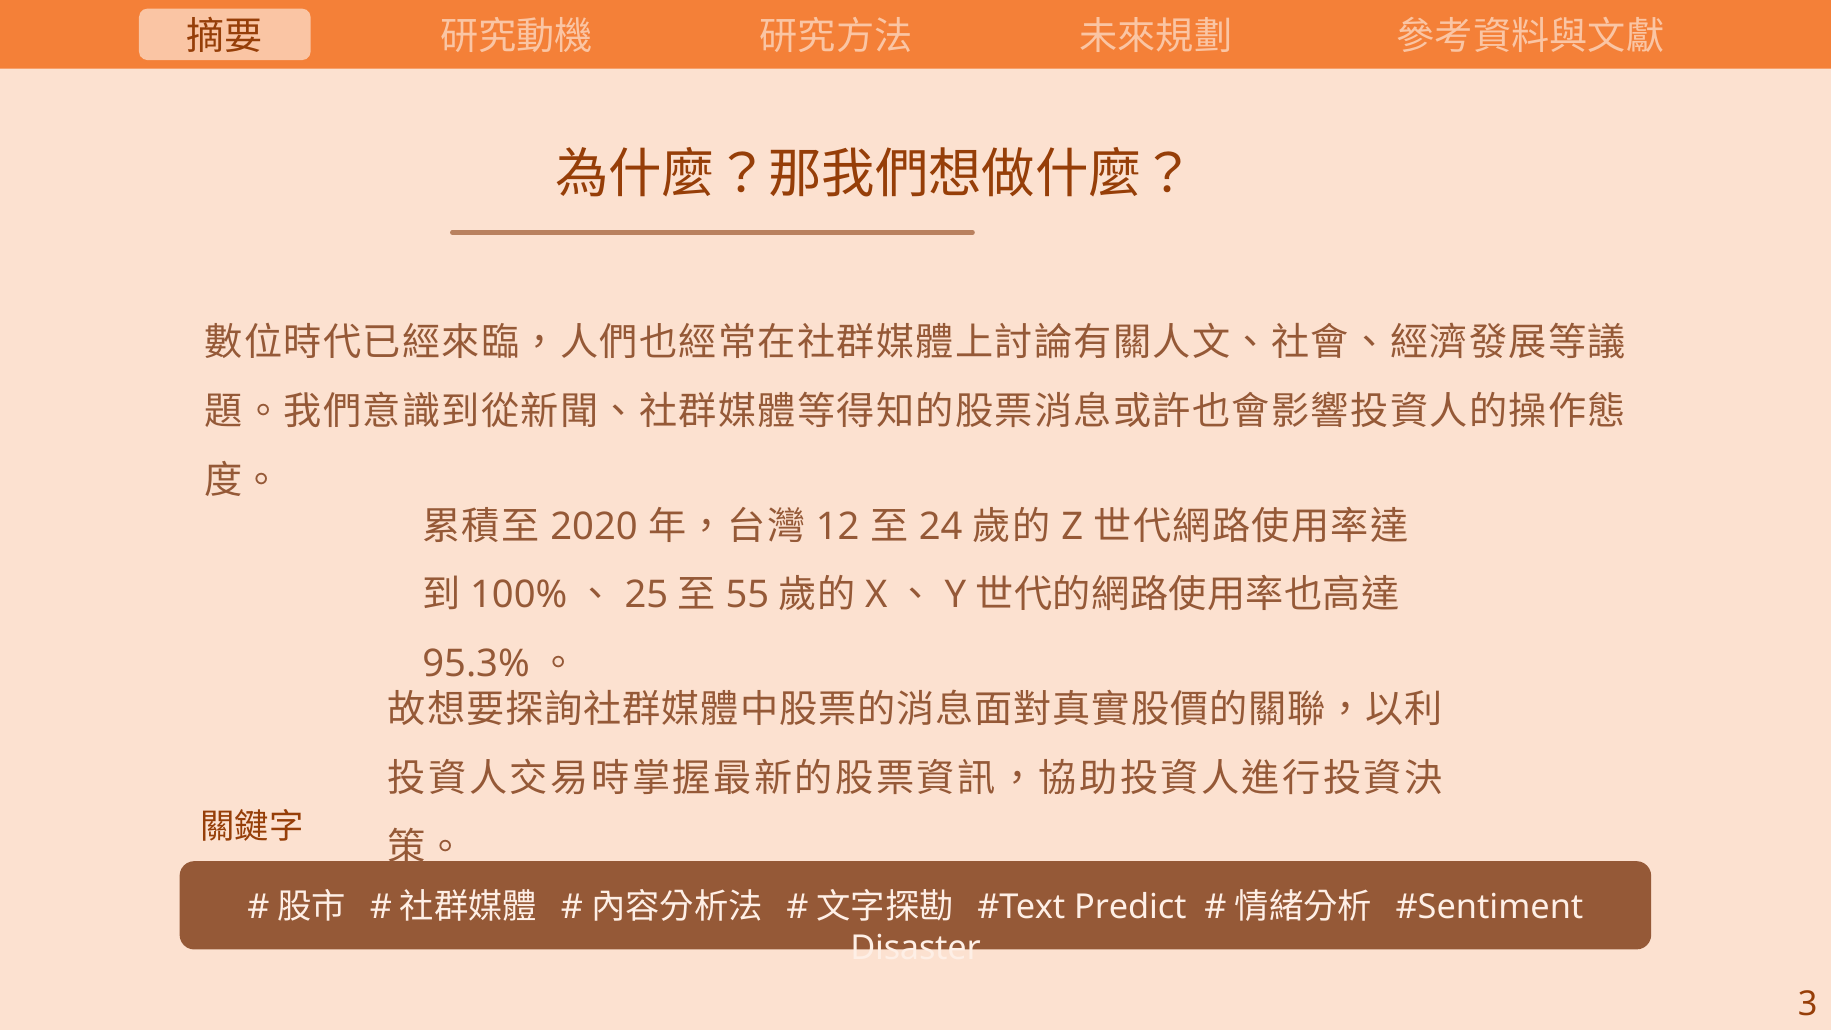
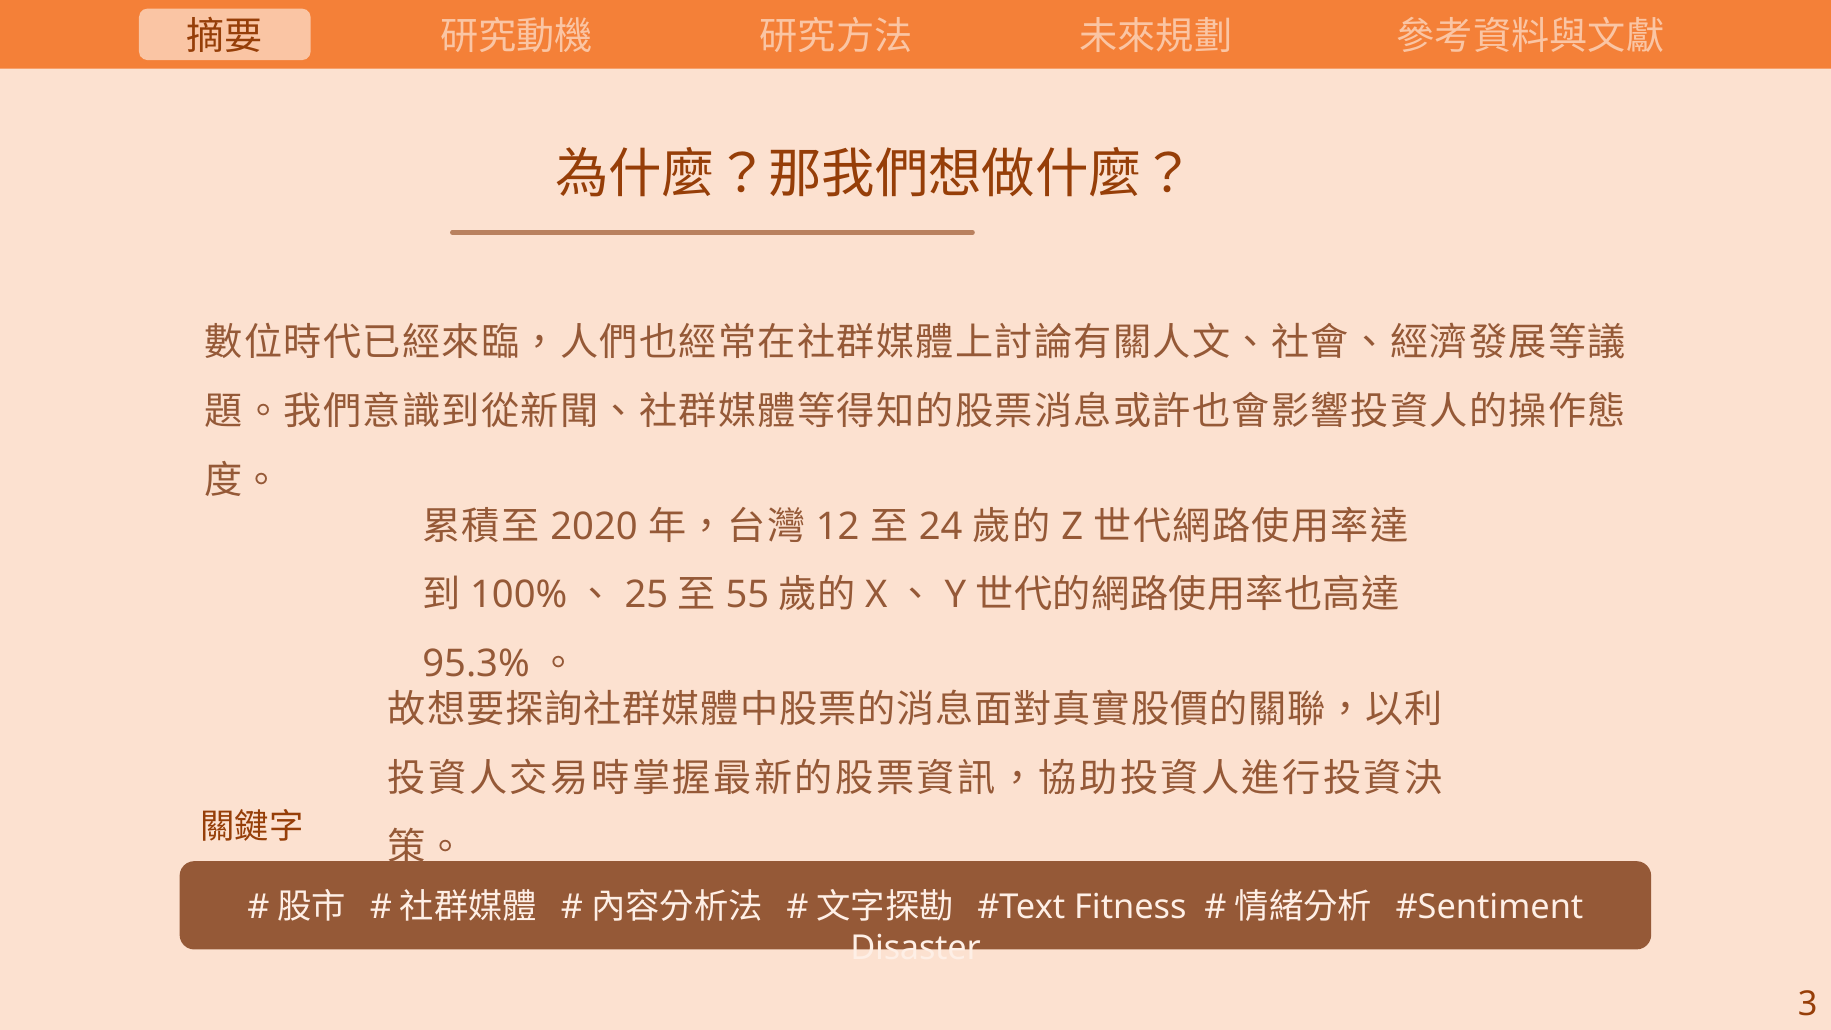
Predict: Predict -> Fitness
